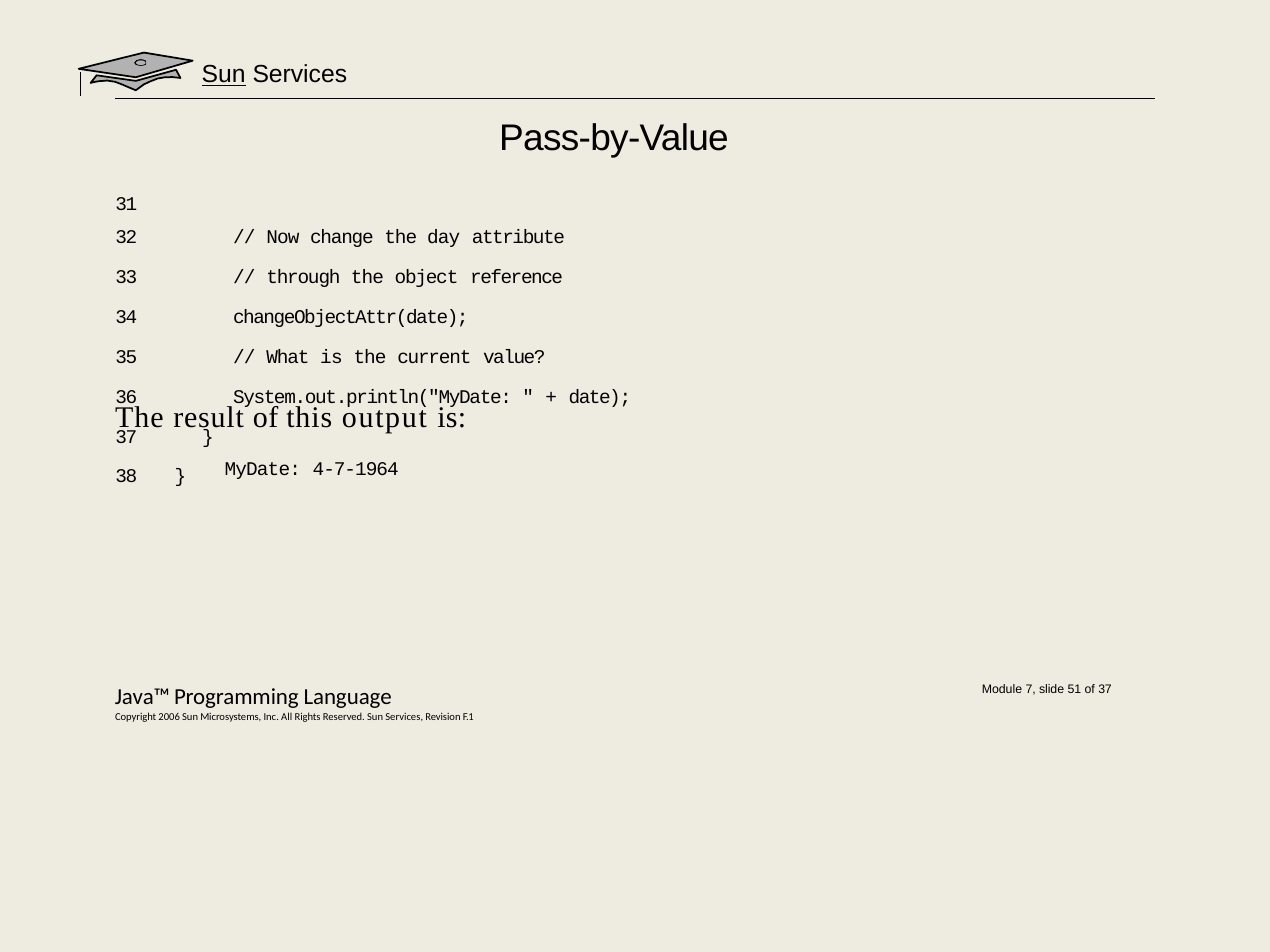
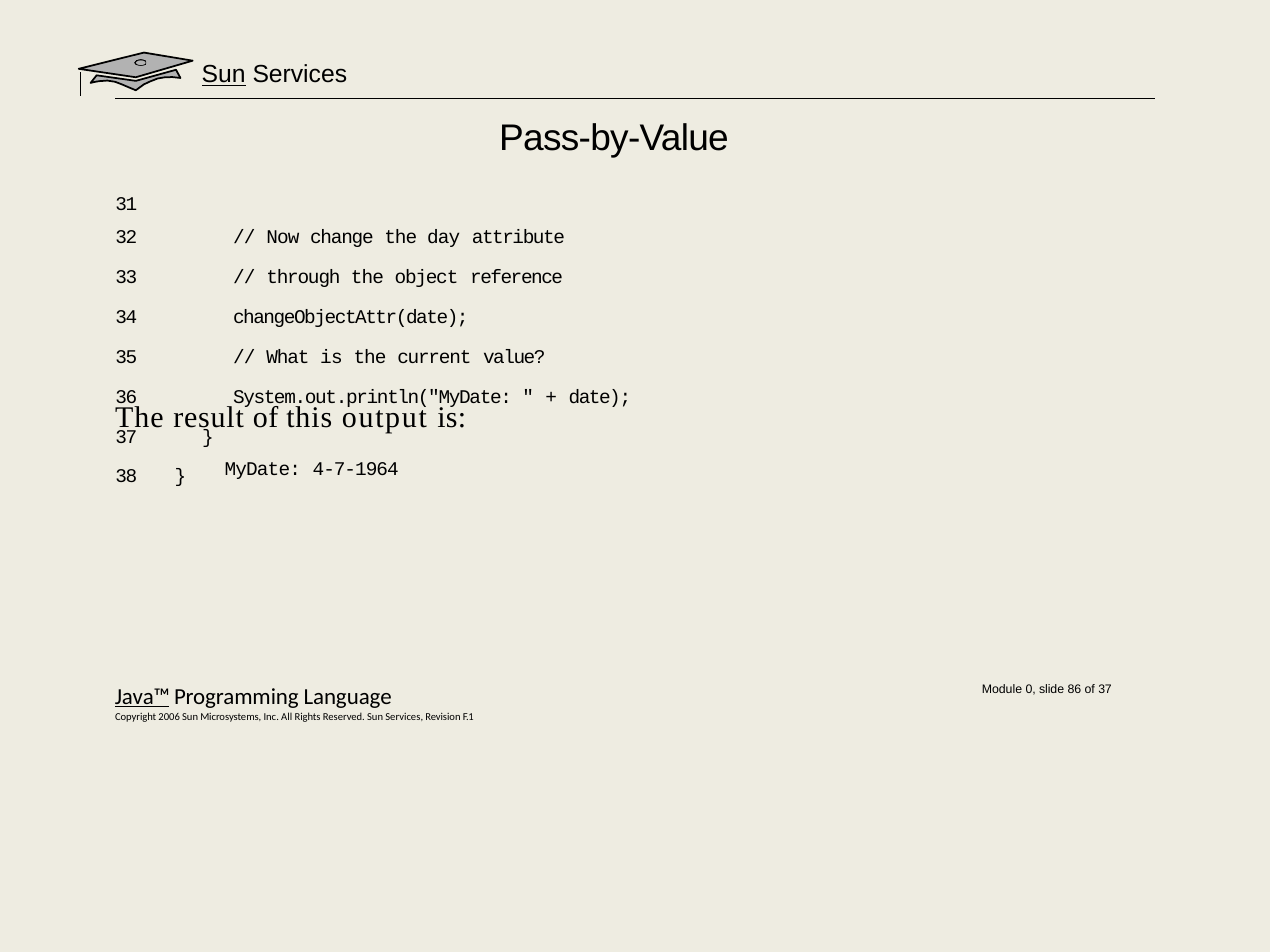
7: 7 -> 0
51: 51 -> 86
Java™ underline: none -> present
